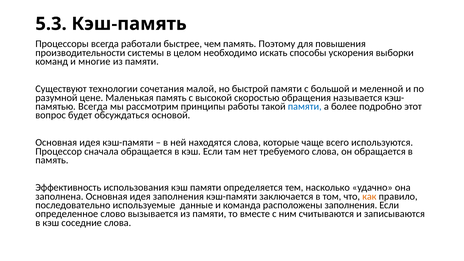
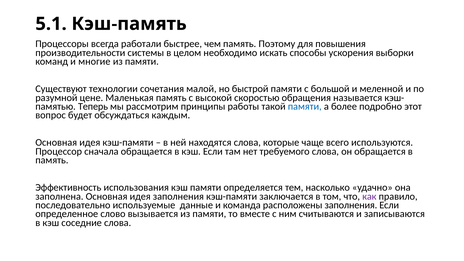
5.3: 5.3 -> 5.1
Всегда at (93, 106): Всегда -> Теперь
основой: основой -> каждым
как colour: orange -> purple
